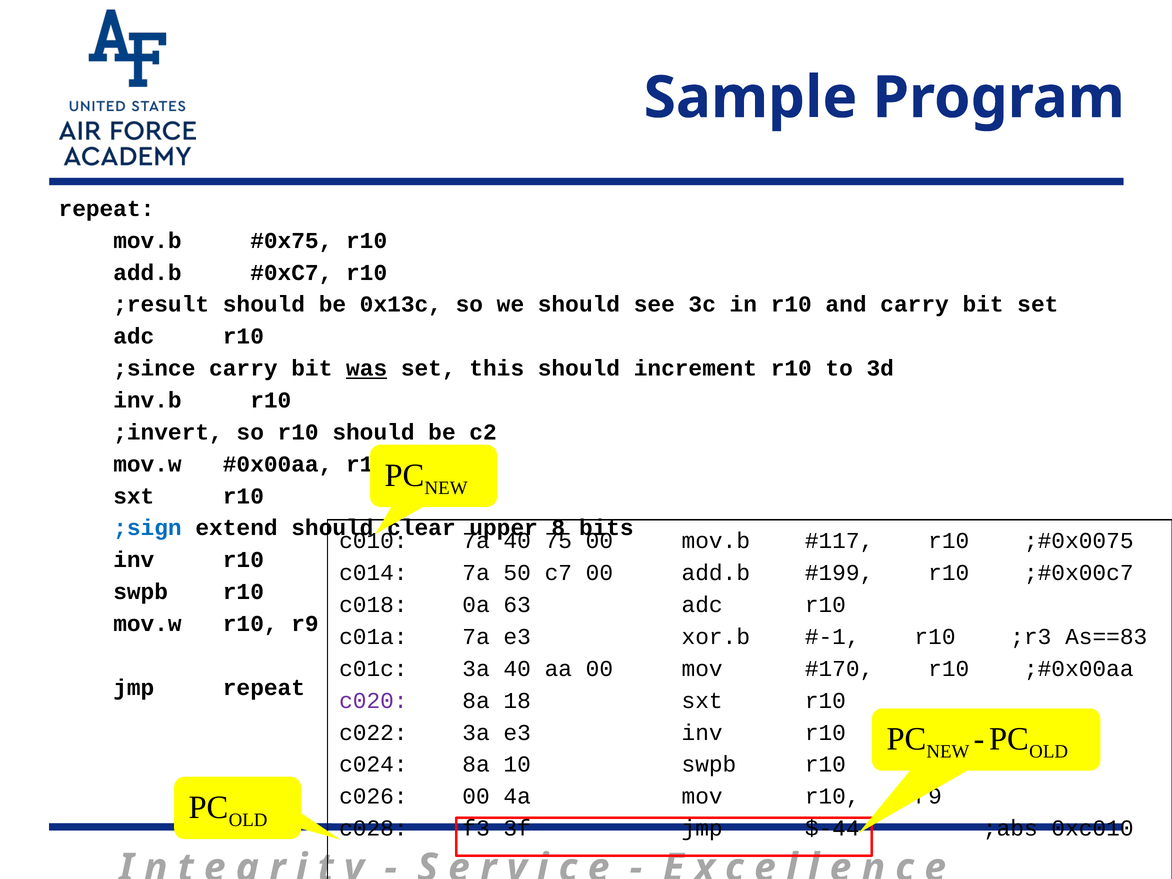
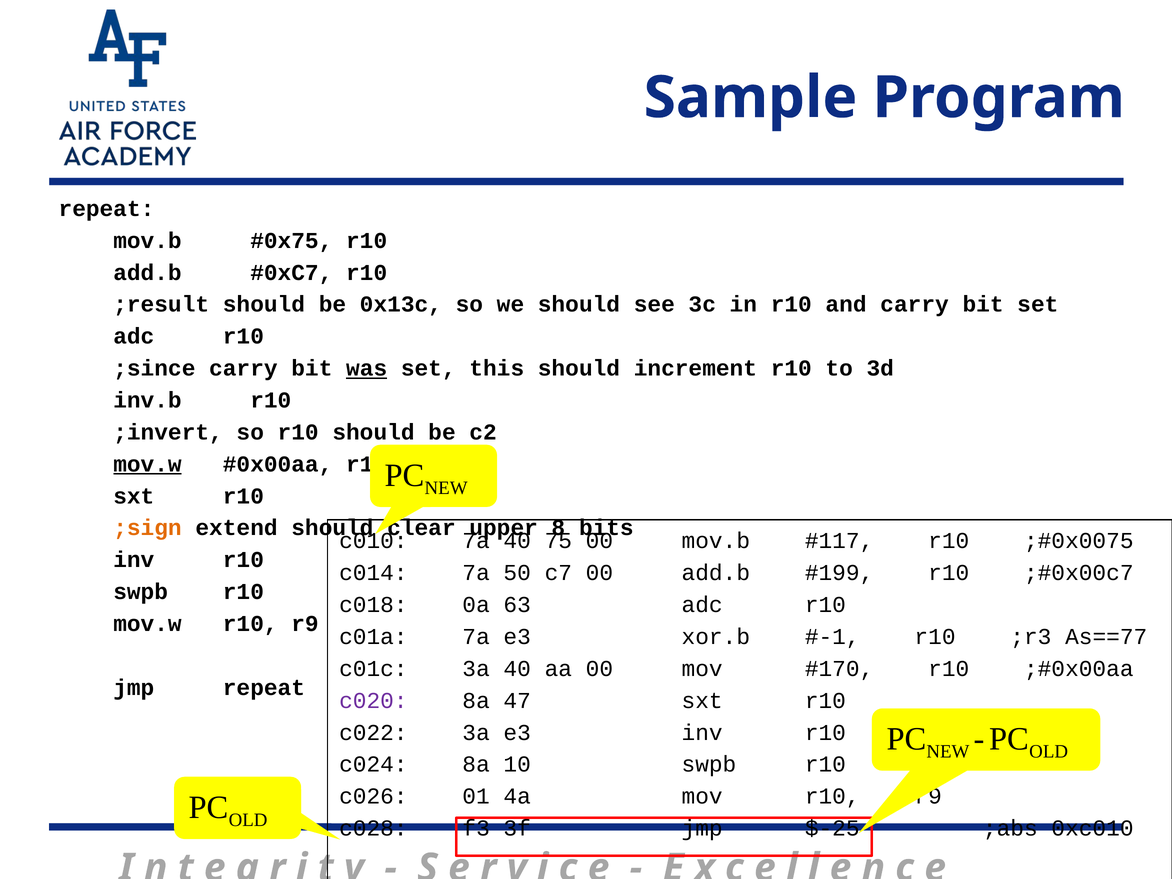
mov.w at (147, 464) underline: none -> present
;sign colour: blue -> orange
As==83: As==83 -> As==77
18: 18 -> 47
c026 00: 00 -> 01
$-44: $-44 -> $-25
